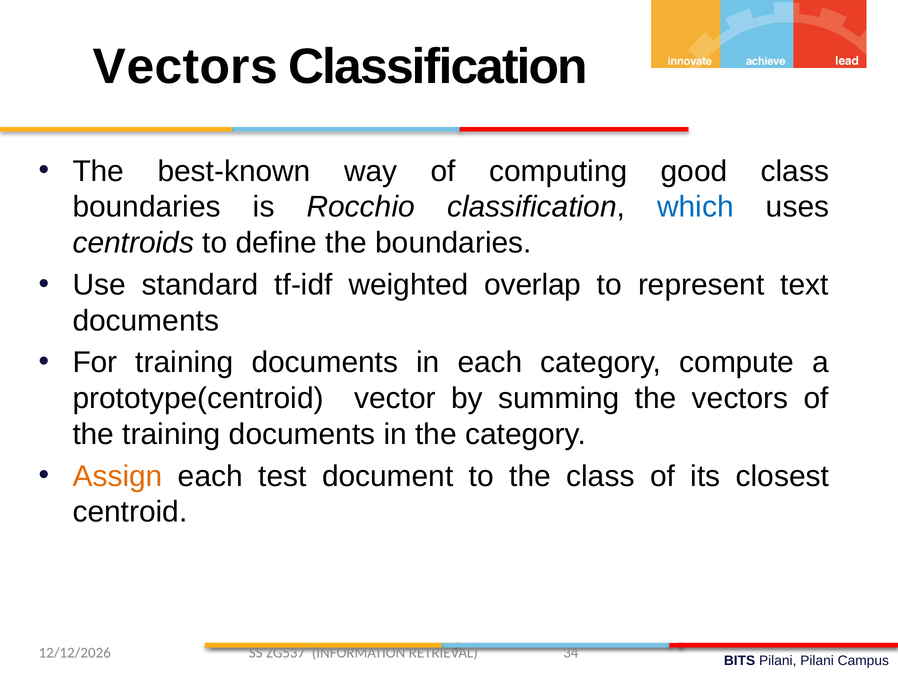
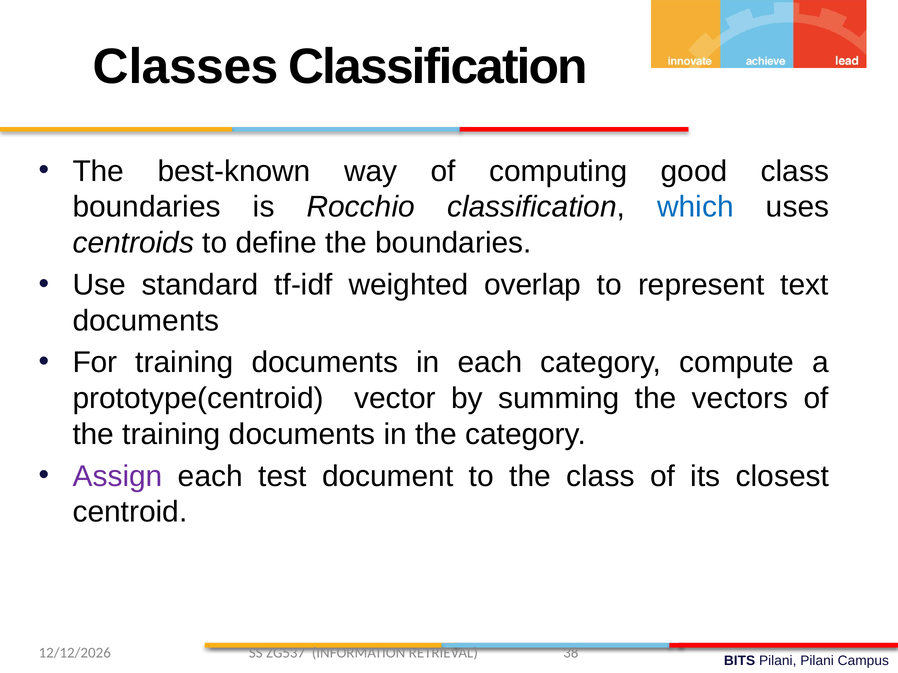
Vectors at (185, 67): Vectors -> Classes
Assign colour: orange -> purple
34: 34 -> 38
